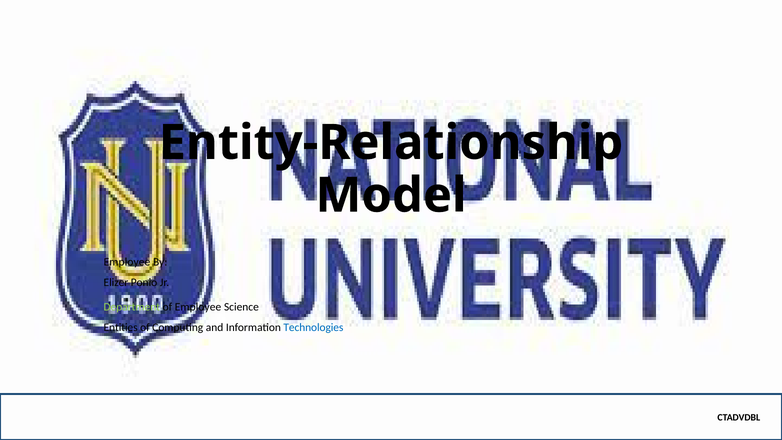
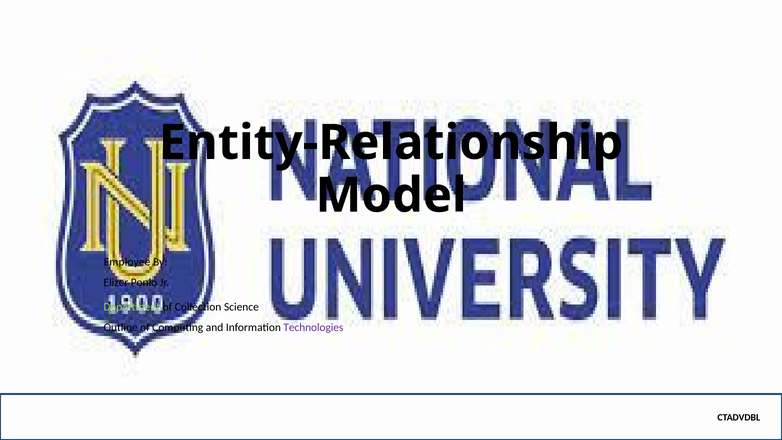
of Employee: Employee -> Collection
Entities: Entities -> Outline
Technologies colour: blue -> purple
